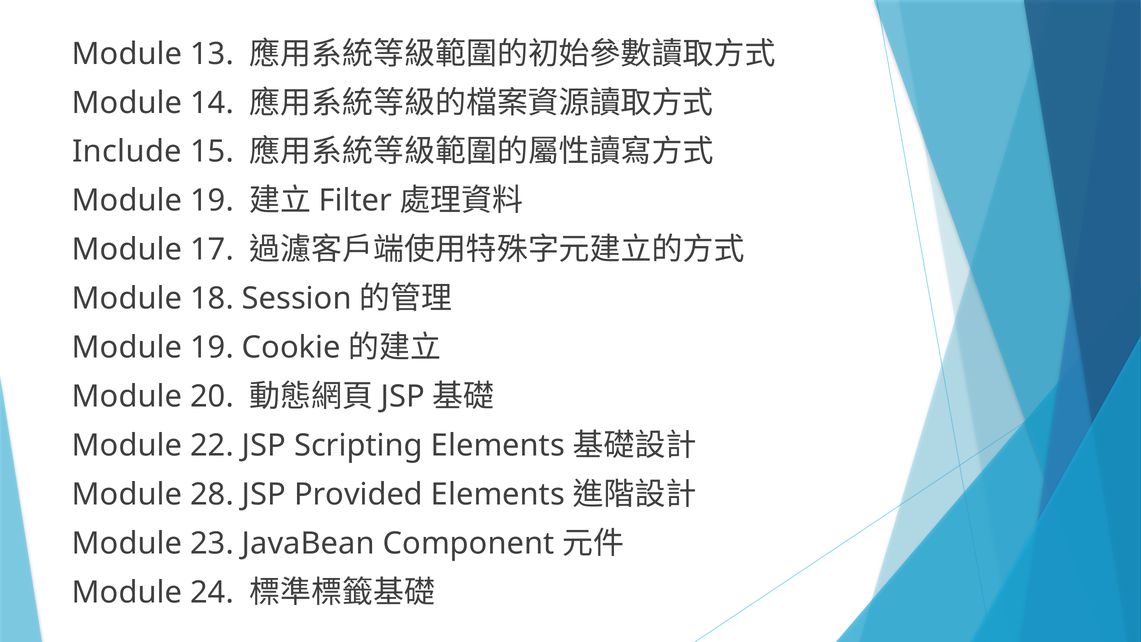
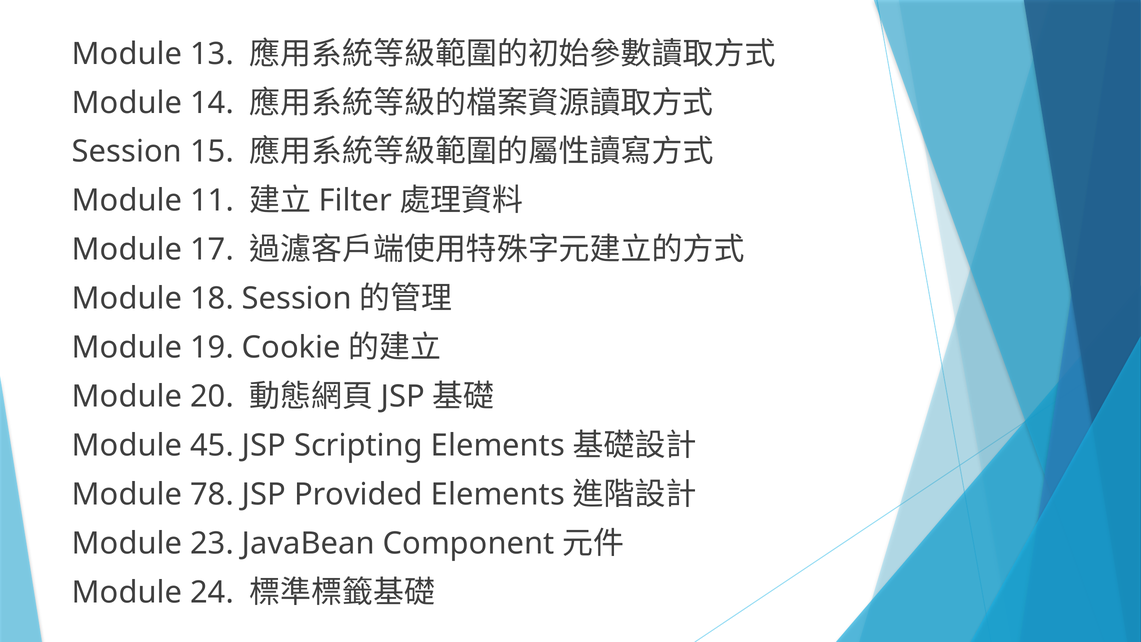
Include at (127, 152): Include -> Session
19 at (212, 201): 19 -> 11
22: 22 -> 45
28: 28 -> 78
